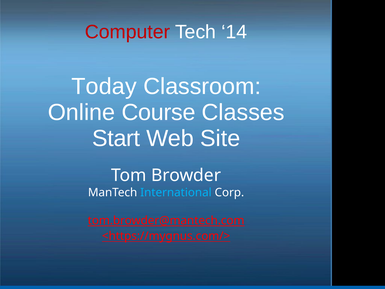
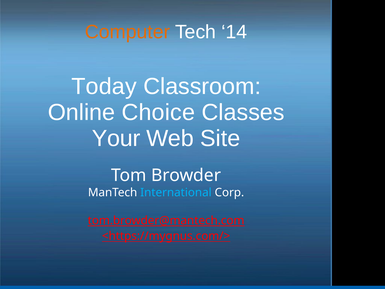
Computer colour: red -> orange
Course: Course -> Choice
Start: Start -> Your
